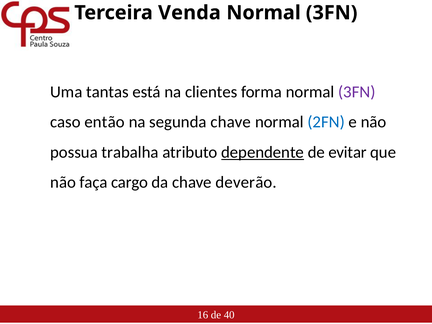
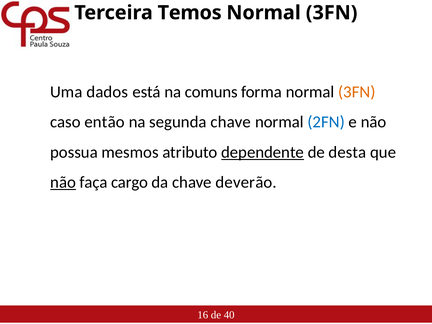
Venda: Venda -> Temos
tantas: tantas -> dados
clientes: clientes -> comuns
3FN at (357, 92) colour: purple -> orange
trabalha: trabalha -> mesmos
evitar: evitar -> desta
não at (63, 182) underline: none -> present
